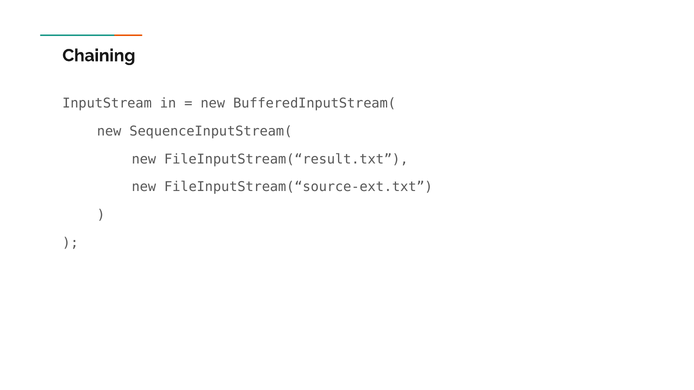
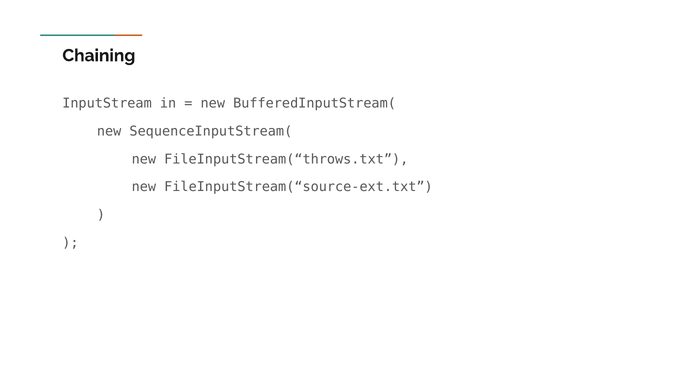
FileInputStream(“result.txt: FileInputStream(“result.txt -> FileInputStream(“throws.txt
